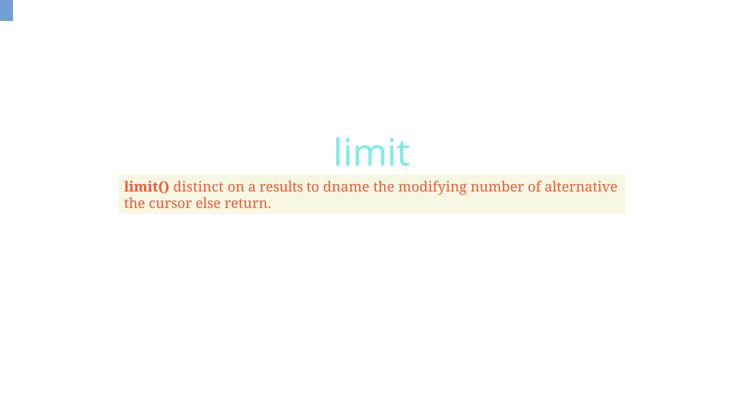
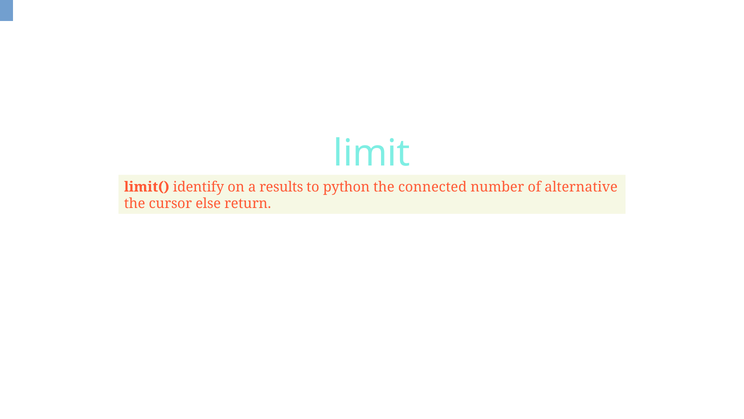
distinct: distinct -> identify
dname: dname -> python
modifying: modifying -> connected
